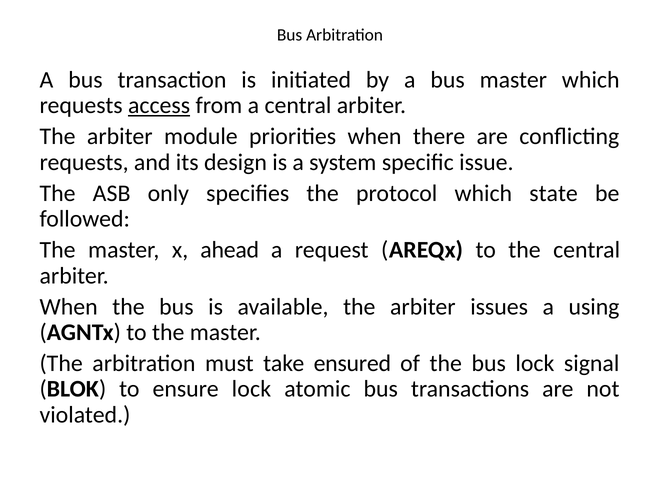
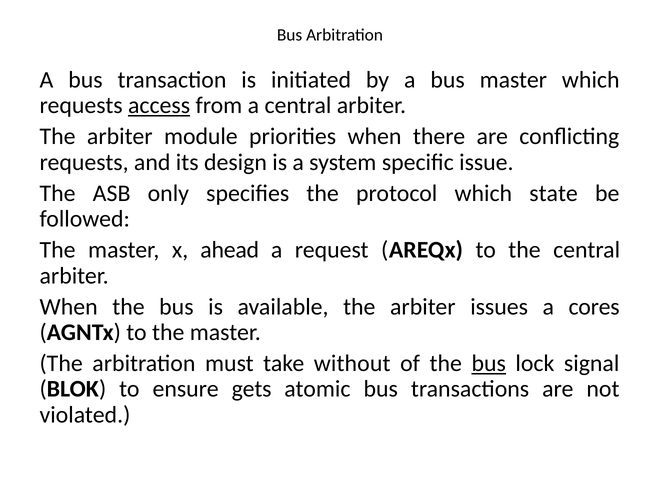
using: using -> cores
ensured: ensured -> without
bus at (489, 363) underline: none -> present
ensure lock: lock -> gets
